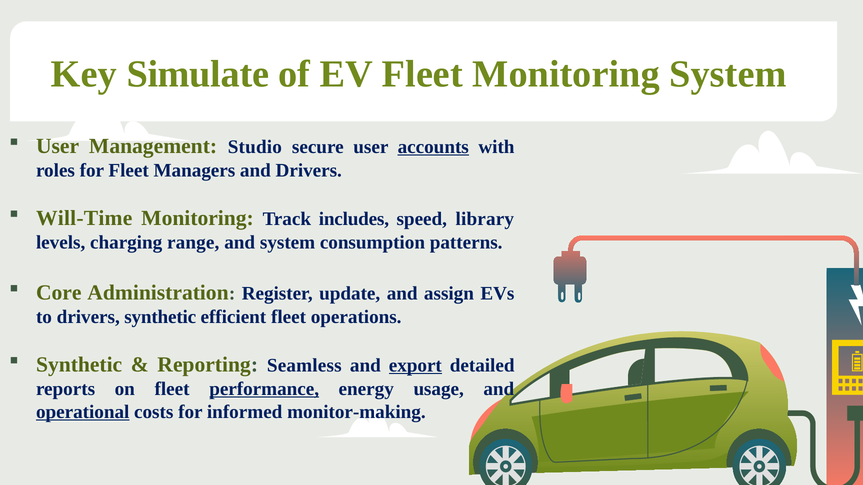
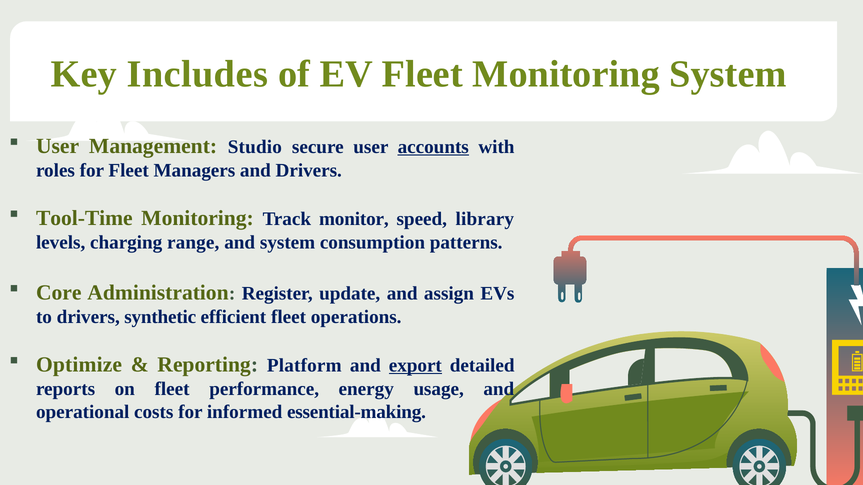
Simulate: Simulate -> Includes
Will-Time: Will-Time -> Tool-Time
includes: includes -> monitor
Synthetic at (79, 365): Synthetic -> Optimize
Seamless: Seamless -> Platform
performance underline: present -> none
operational underline: present -> none
monitor-making: monitor-making -> essential-making
